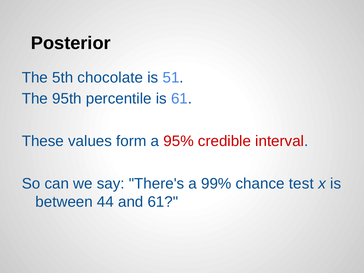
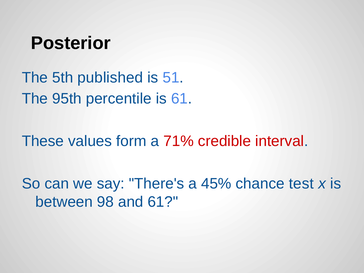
chocolate: chocolate -> published
95%: 95% -> 71%
99%: 99% -> 45%
44: 44 -> 98
